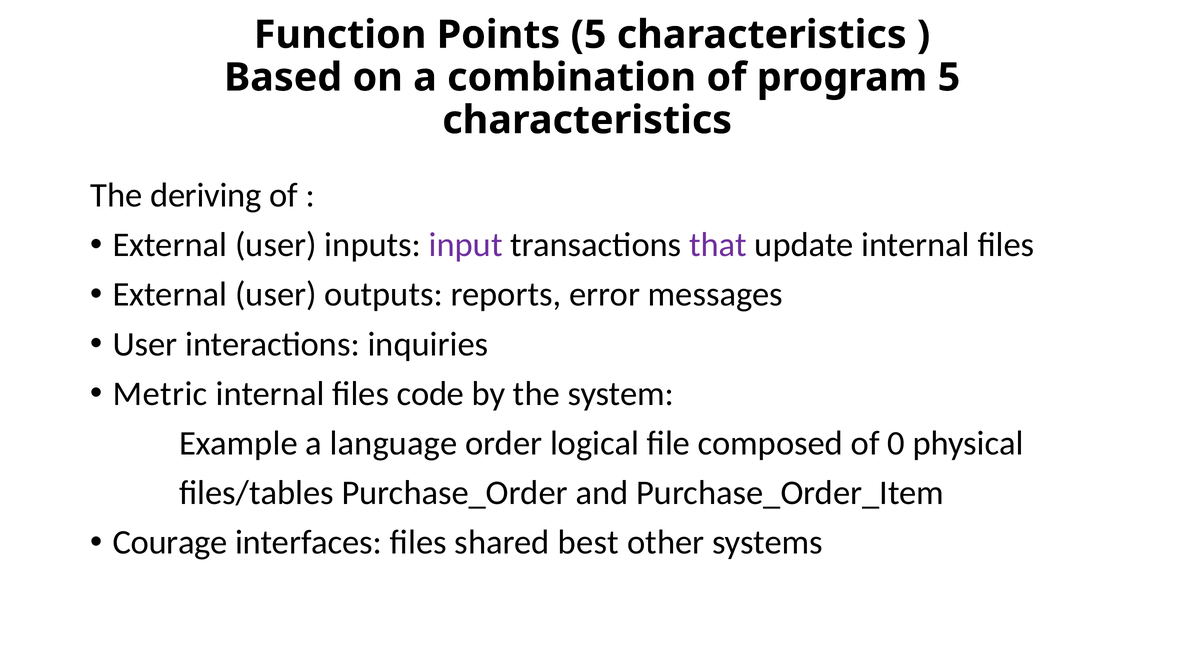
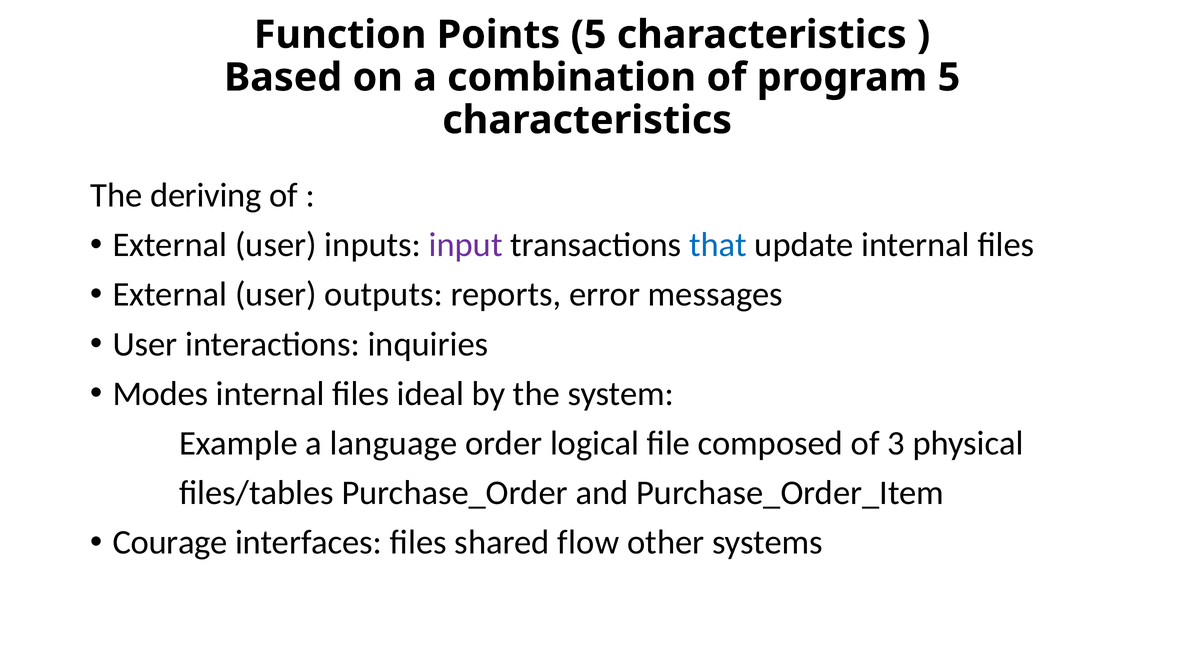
that colour: purple -> blue
Metric: Metric -> Modes
code: code -> ideal
0: 0 -> 3
best: best -> flow
